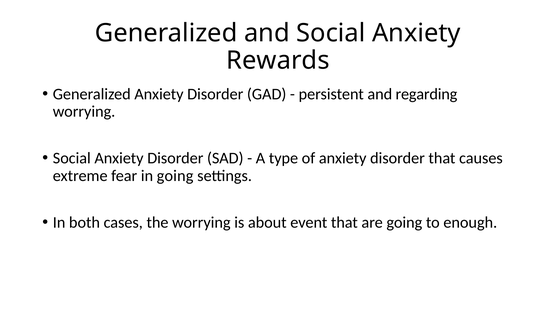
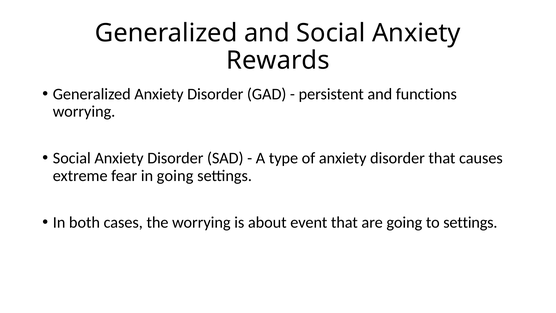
regarding: regarding -> functions
to enough: enough -> settings
